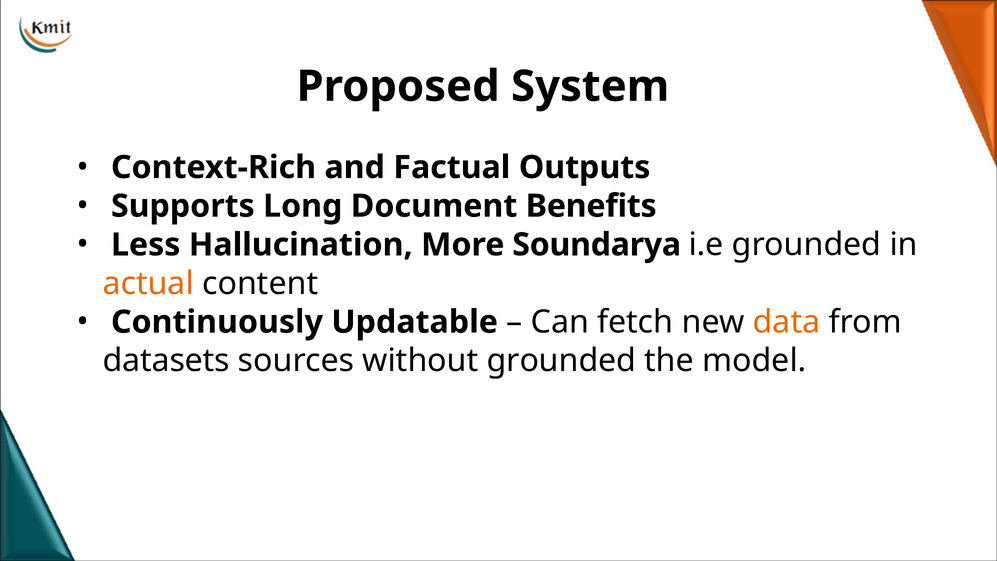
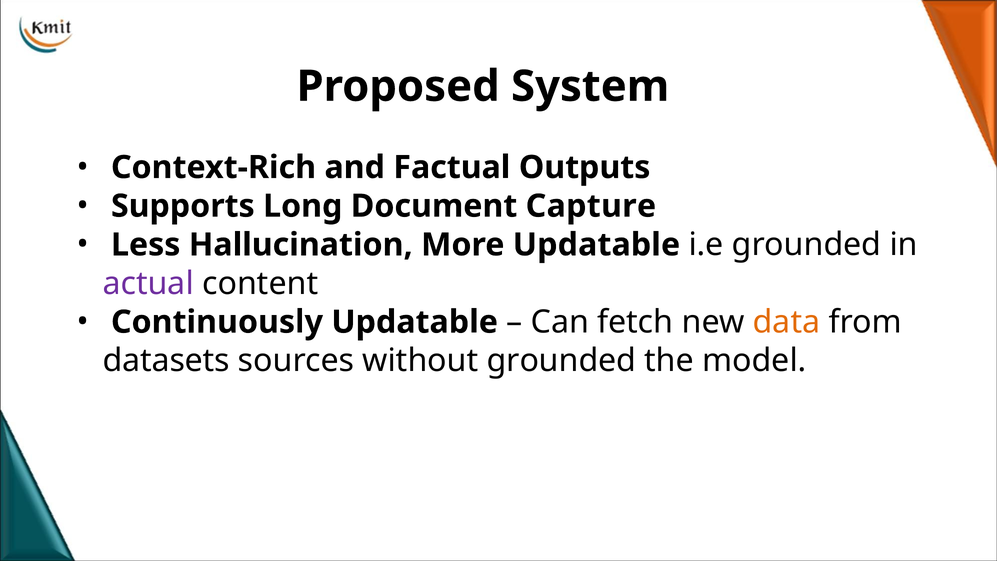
Benefits: Benefits -> Capture
More Soundarya: Soundarya -> Updatable
actual colour: orange -> purple
